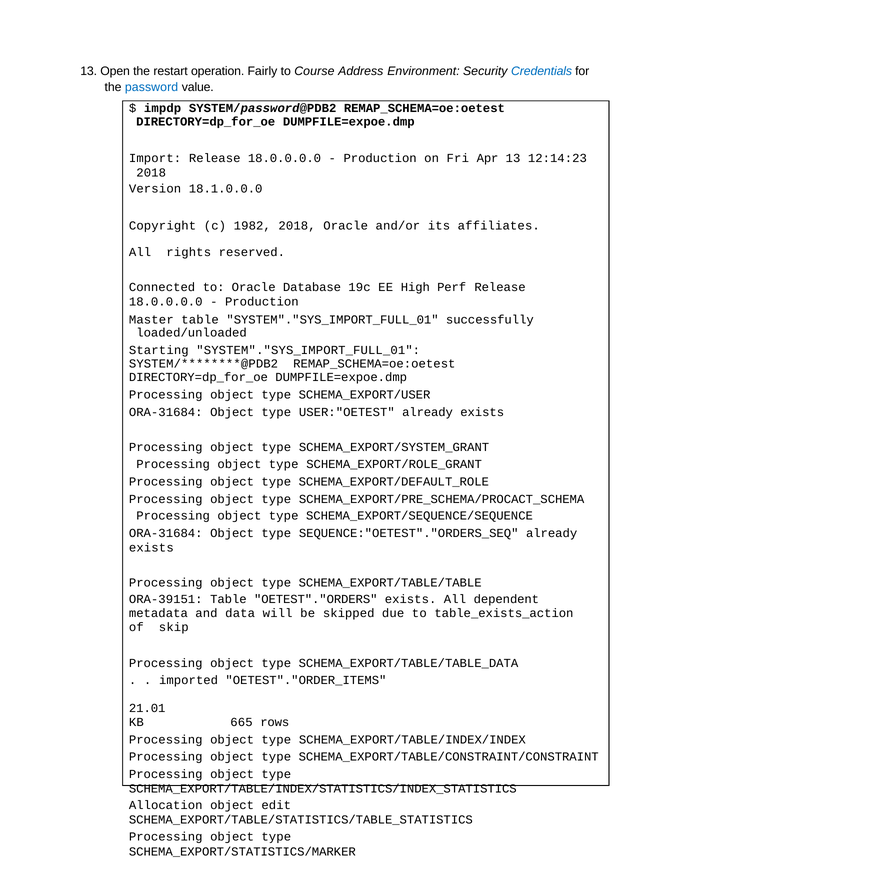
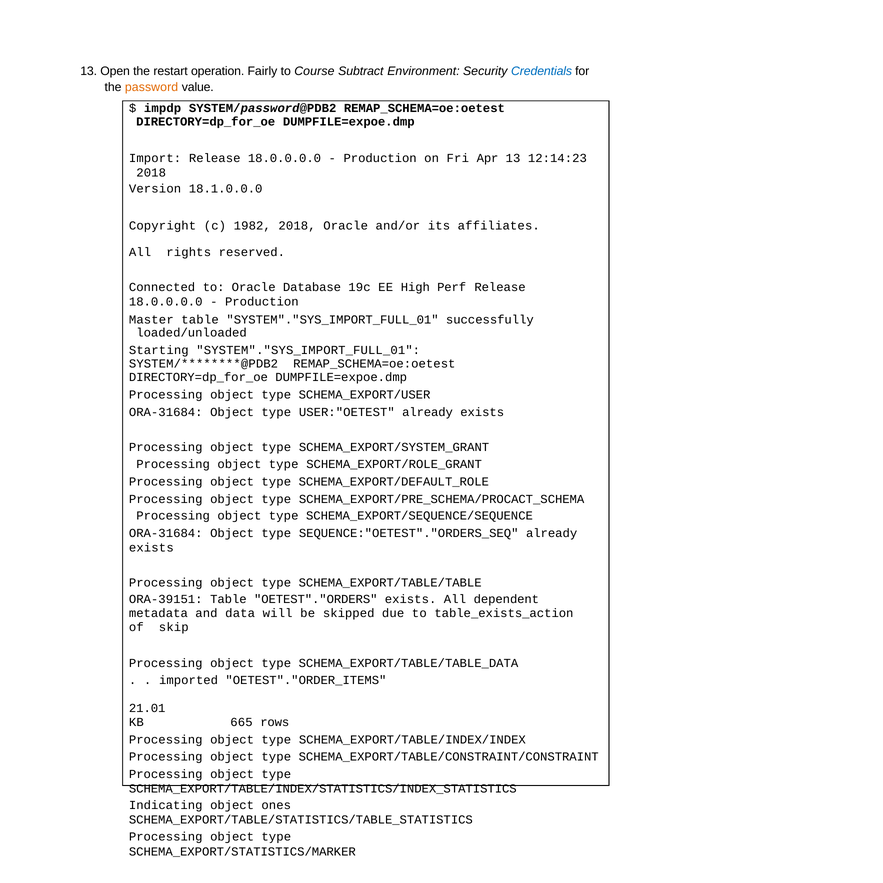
Address: Address -> Subtract
password colour: blue -> orange
Allocation: Allocation -> Indicating
edit: edit -> ones
